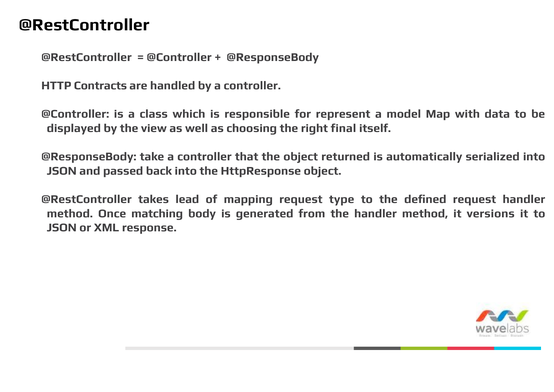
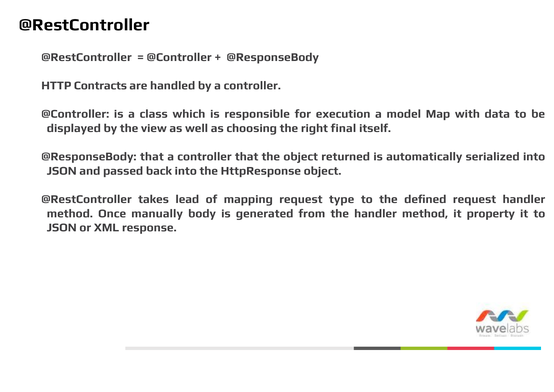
represent: represent -> execution
@ResponseBody take: take -> that
matching: matching -> manually
versions: versions -> property
